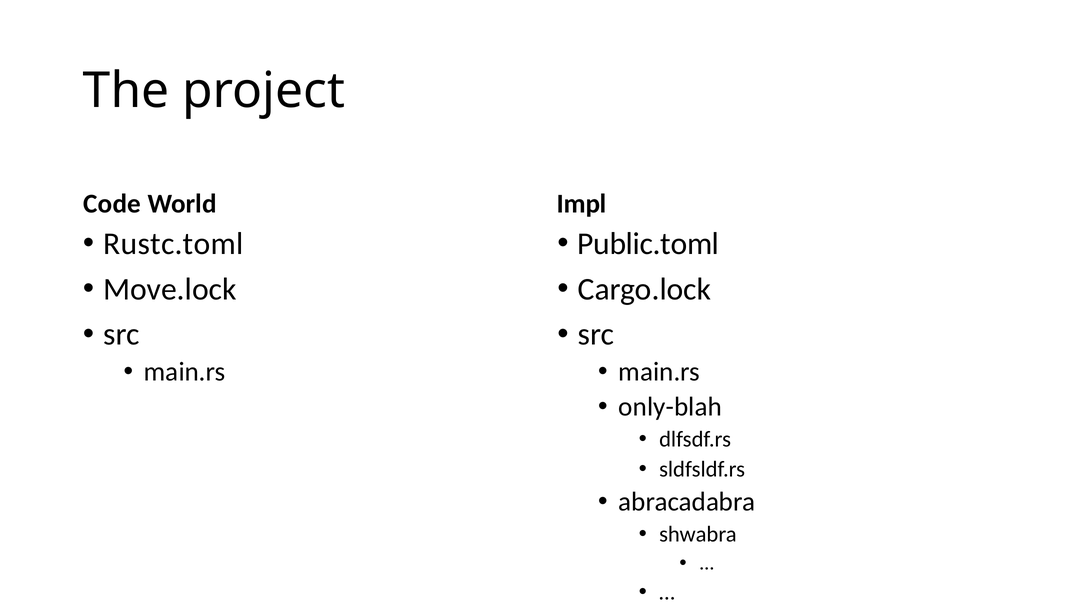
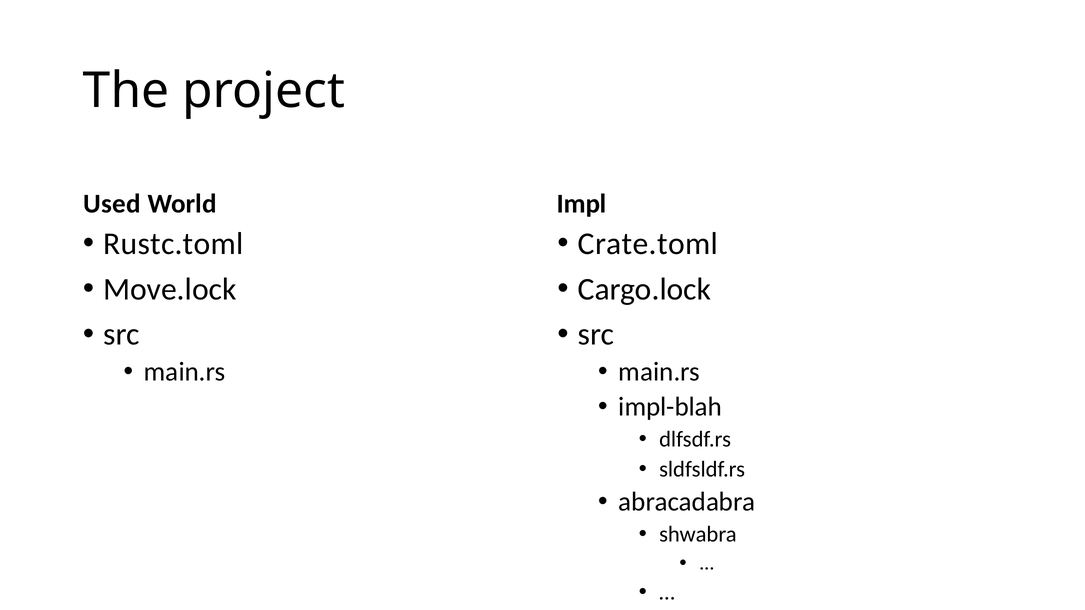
Code: Code -> Used
Public.toml: Public.toml -> Crate.toml
only-blah: only-blah -> impl-blah
